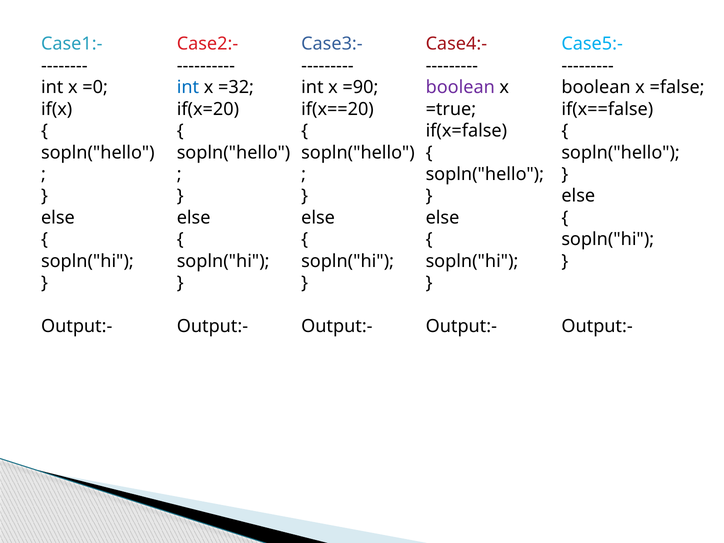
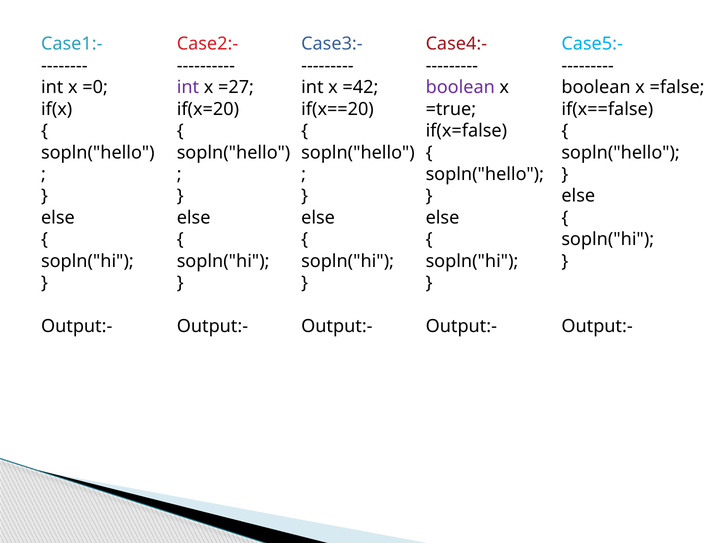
int at (188, 87) colour: blue -> purple
=32: =32 -> =27
=90: =90 -> =42
